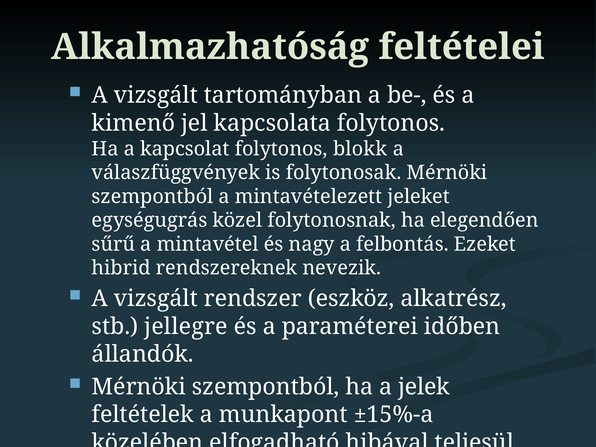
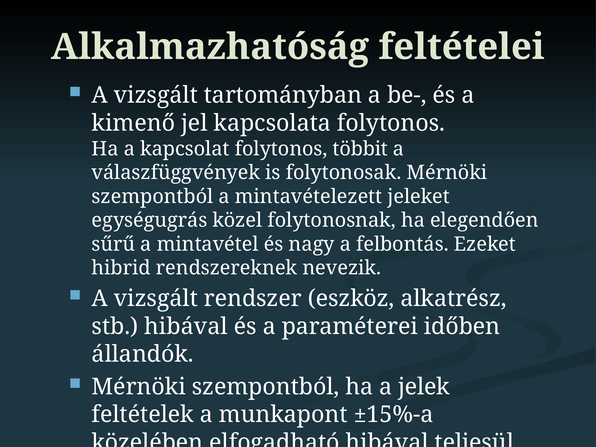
blokk: blokk -> többit
stb jellegre: jellegre -> hibával
